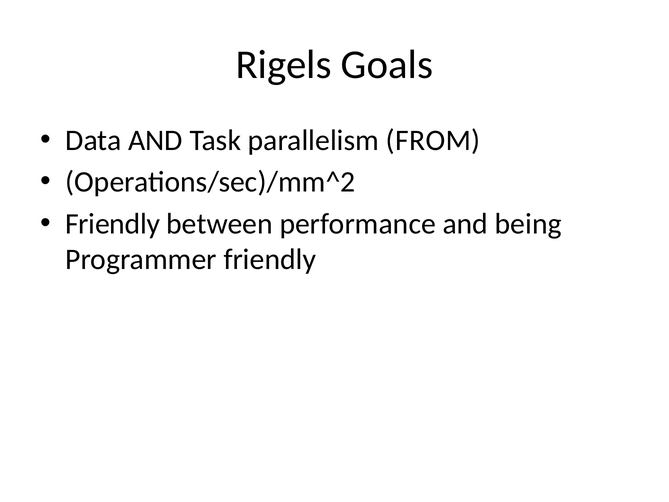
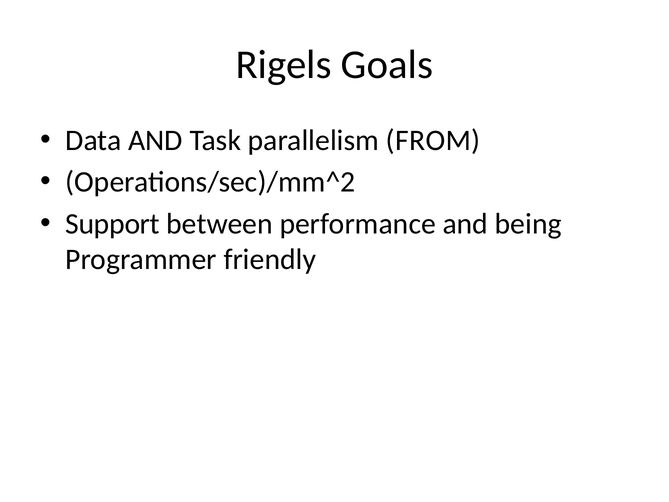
Friendly at (113, 224): Friendly -> Support
